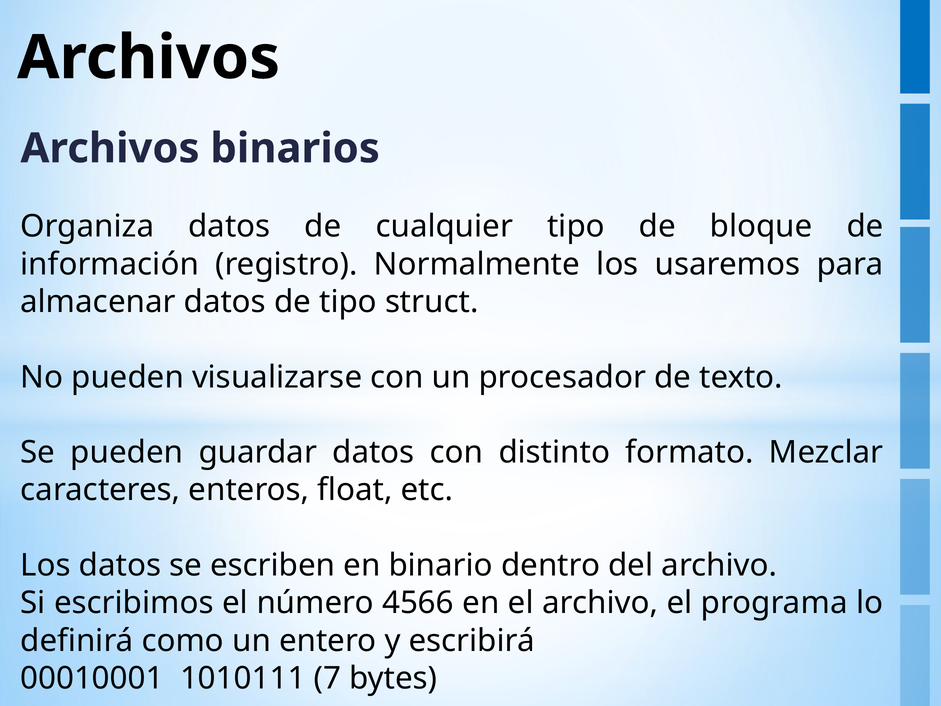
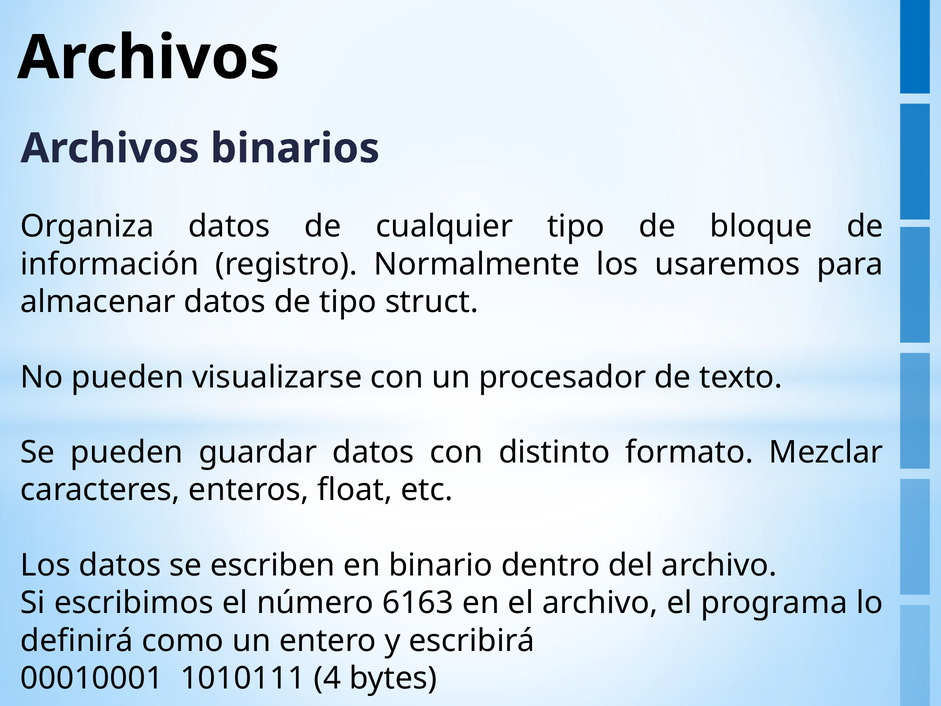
4566: 4566 -> 6163
7: 7 -> 4
